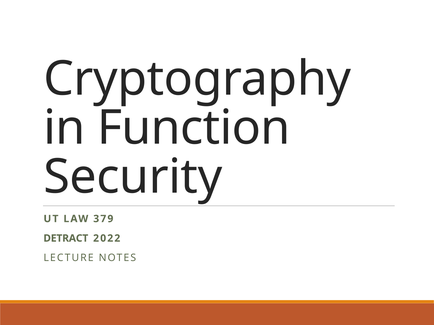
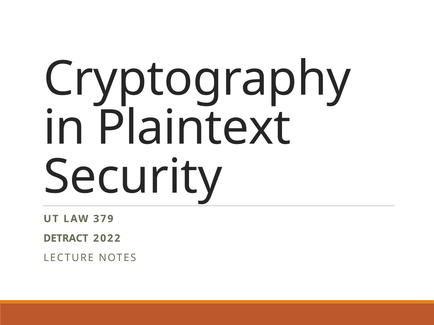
Function: Function -> Plaintext
